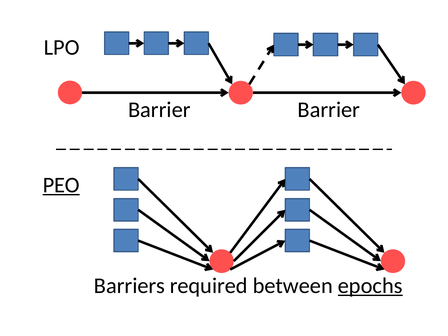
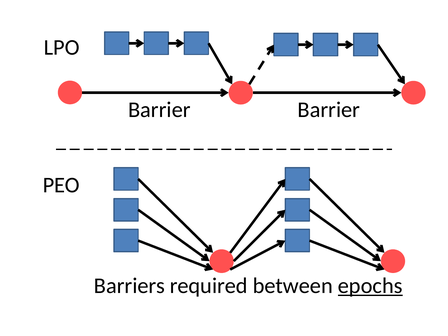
PEO underline: present -> none
